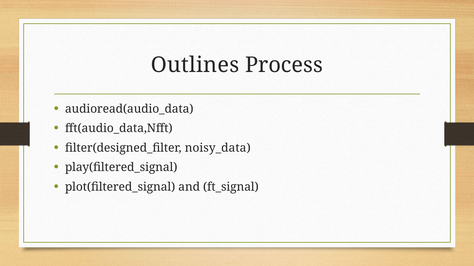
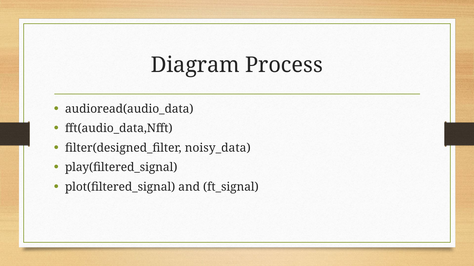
Outlines: Outlines -> Diagram
